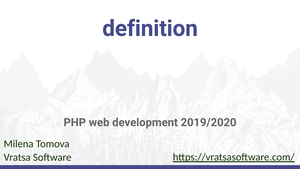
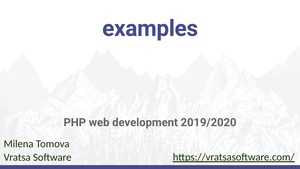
definition: definition -> examples
